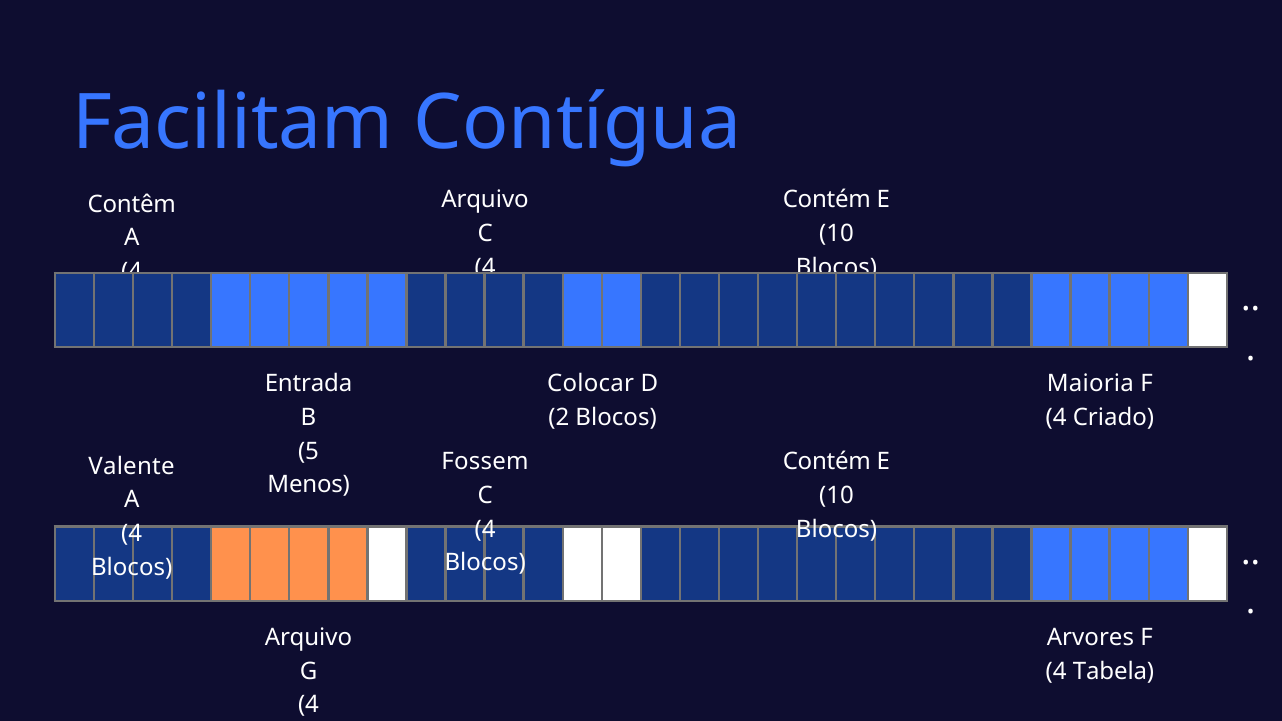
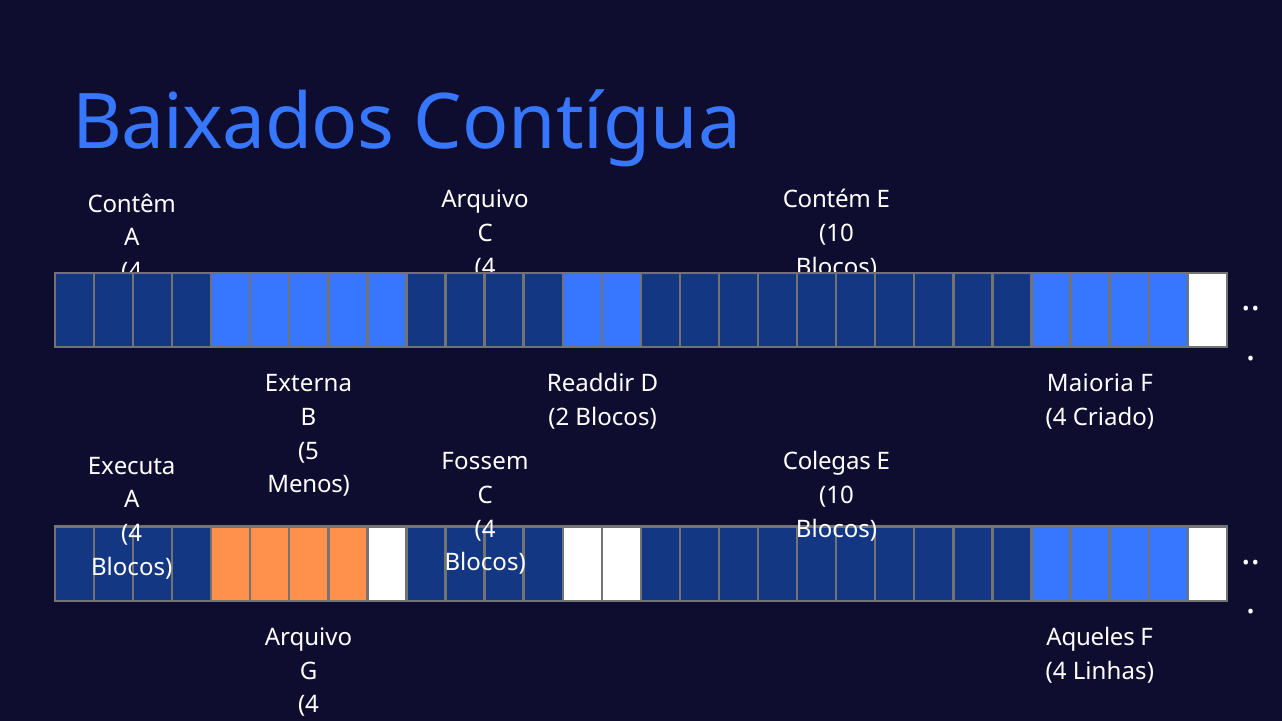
Facilitam: Facilitam -> Baixados
Entrada: Entrada -> Externa
Colocar: Colocar -> Readdir
Contém at (827, 462): Contém -> Colegas
Valente: Valente -> Executa
Arvores: Arvores -> Aqueles
Tabela: Tabela -> Linhas
